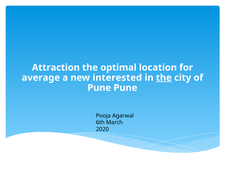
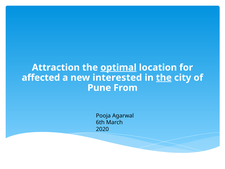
optimal underline: none -> present
average: average -> affected
Pune Pune: Pune -> From
